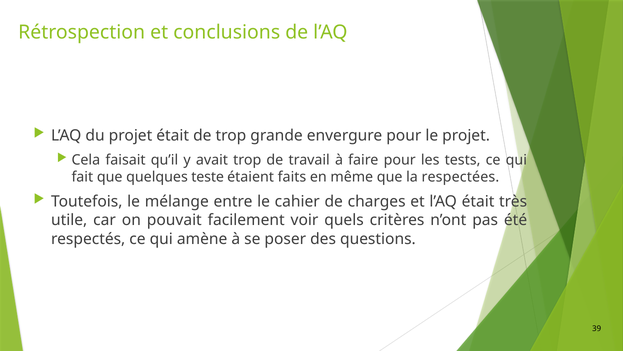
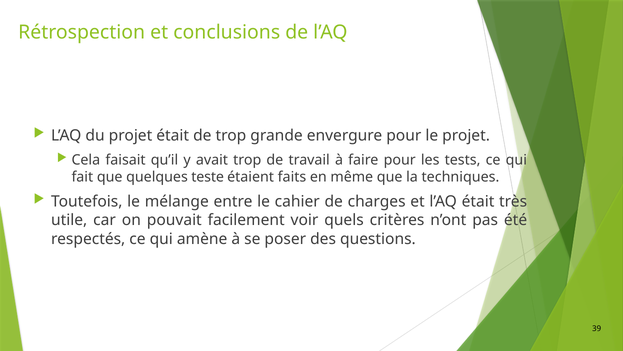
respectées: respectées -> techniques
